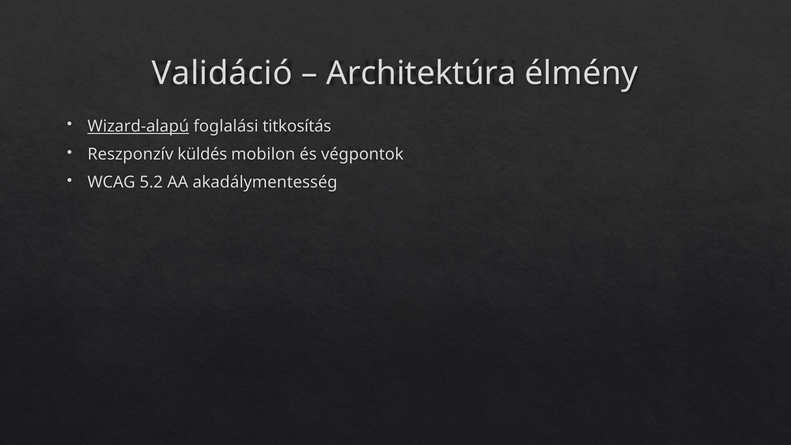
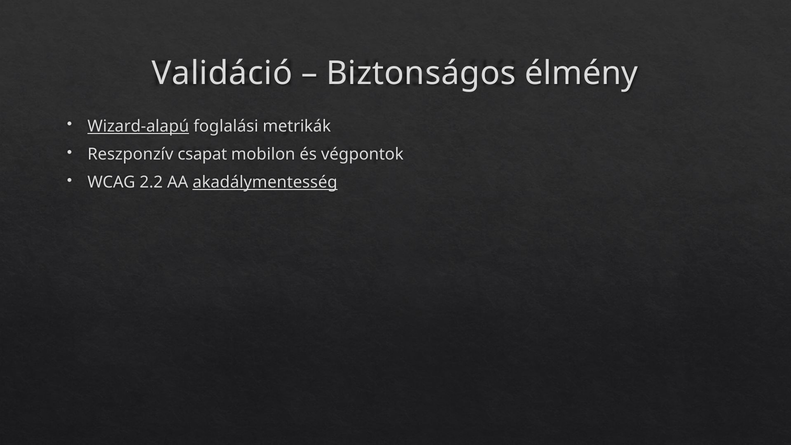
Architektúra: Architektúra -> Biztonságos
titkosítás: titkosítás -> metrikák
küldés: küldés -> csapat
5.2: 5.2 -> 2.2
akadálymentesség underline: none -> present
